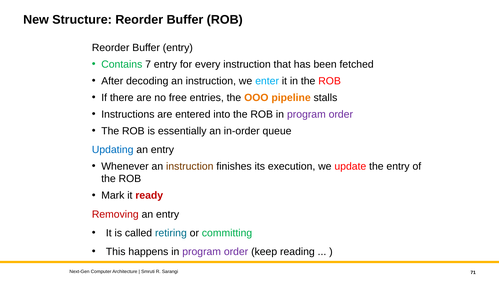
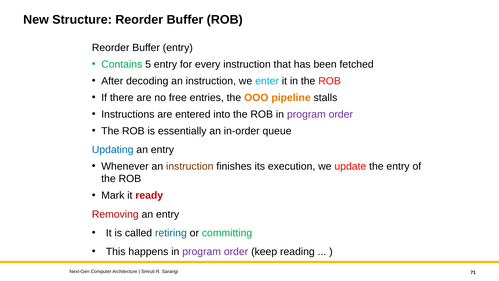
7: 7 -> 5
